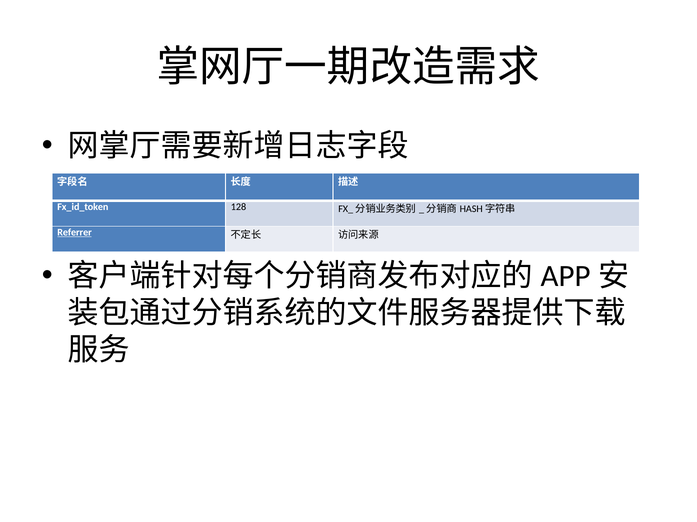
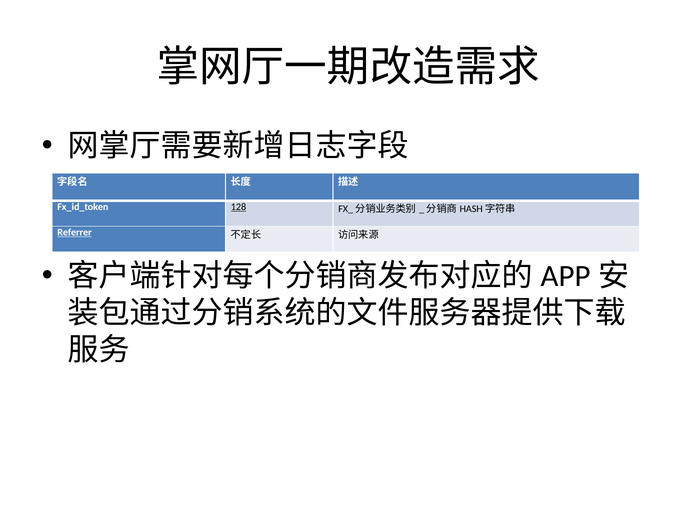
128 underline: none -> present
